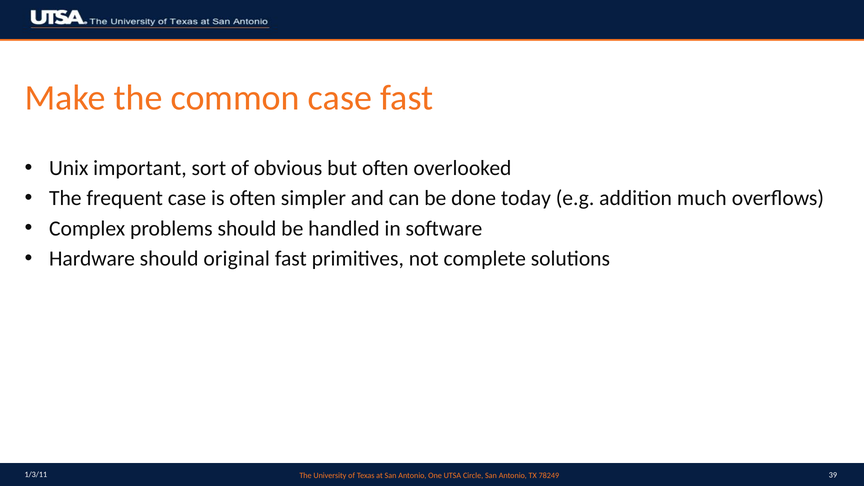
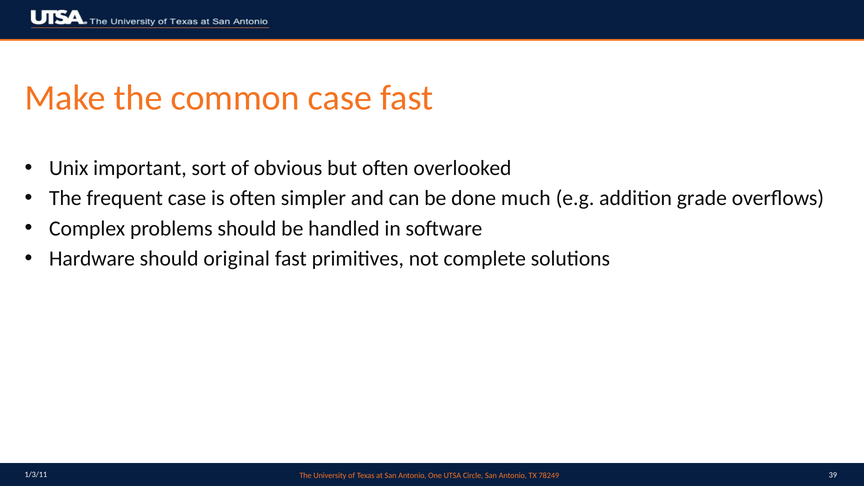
today: today -> much
much: much -> grade
